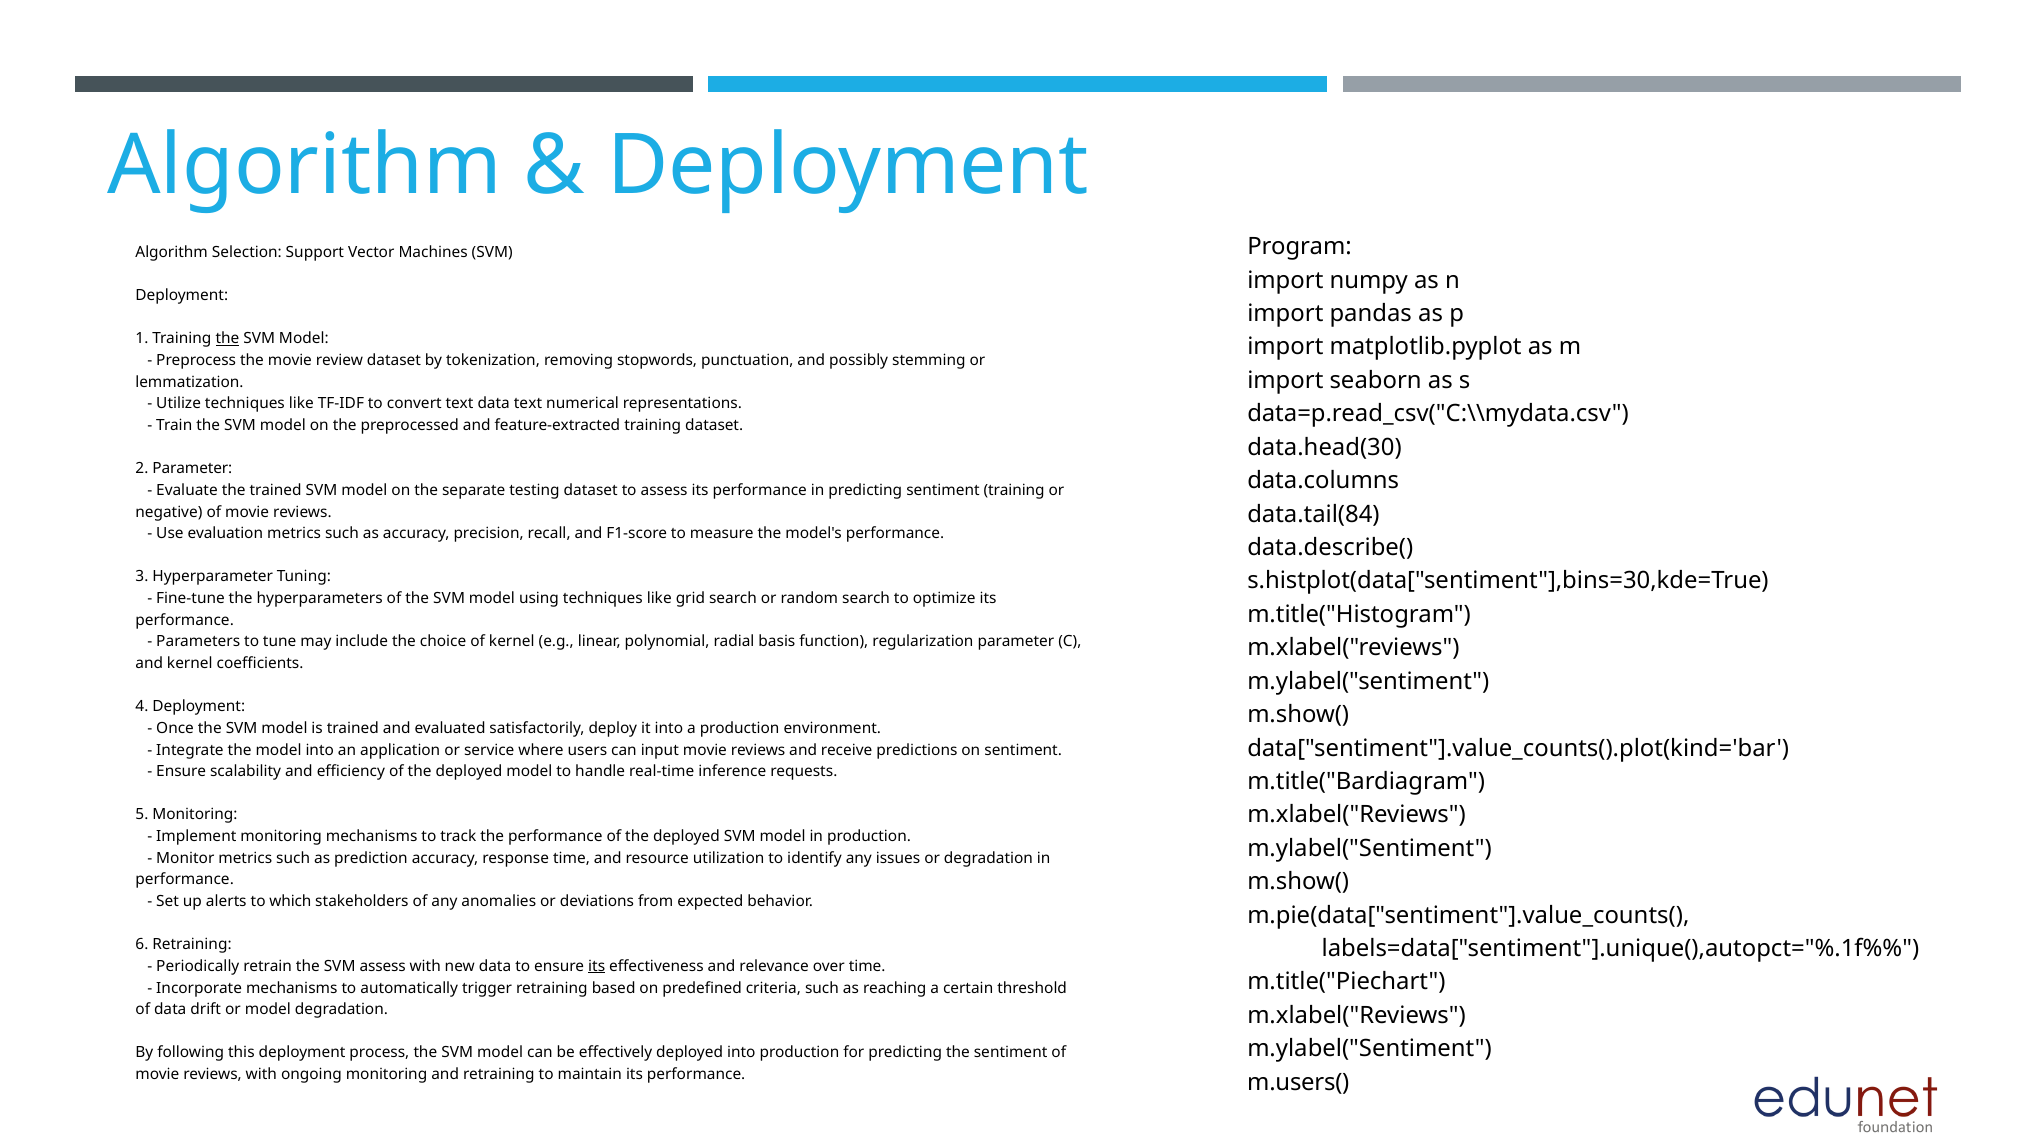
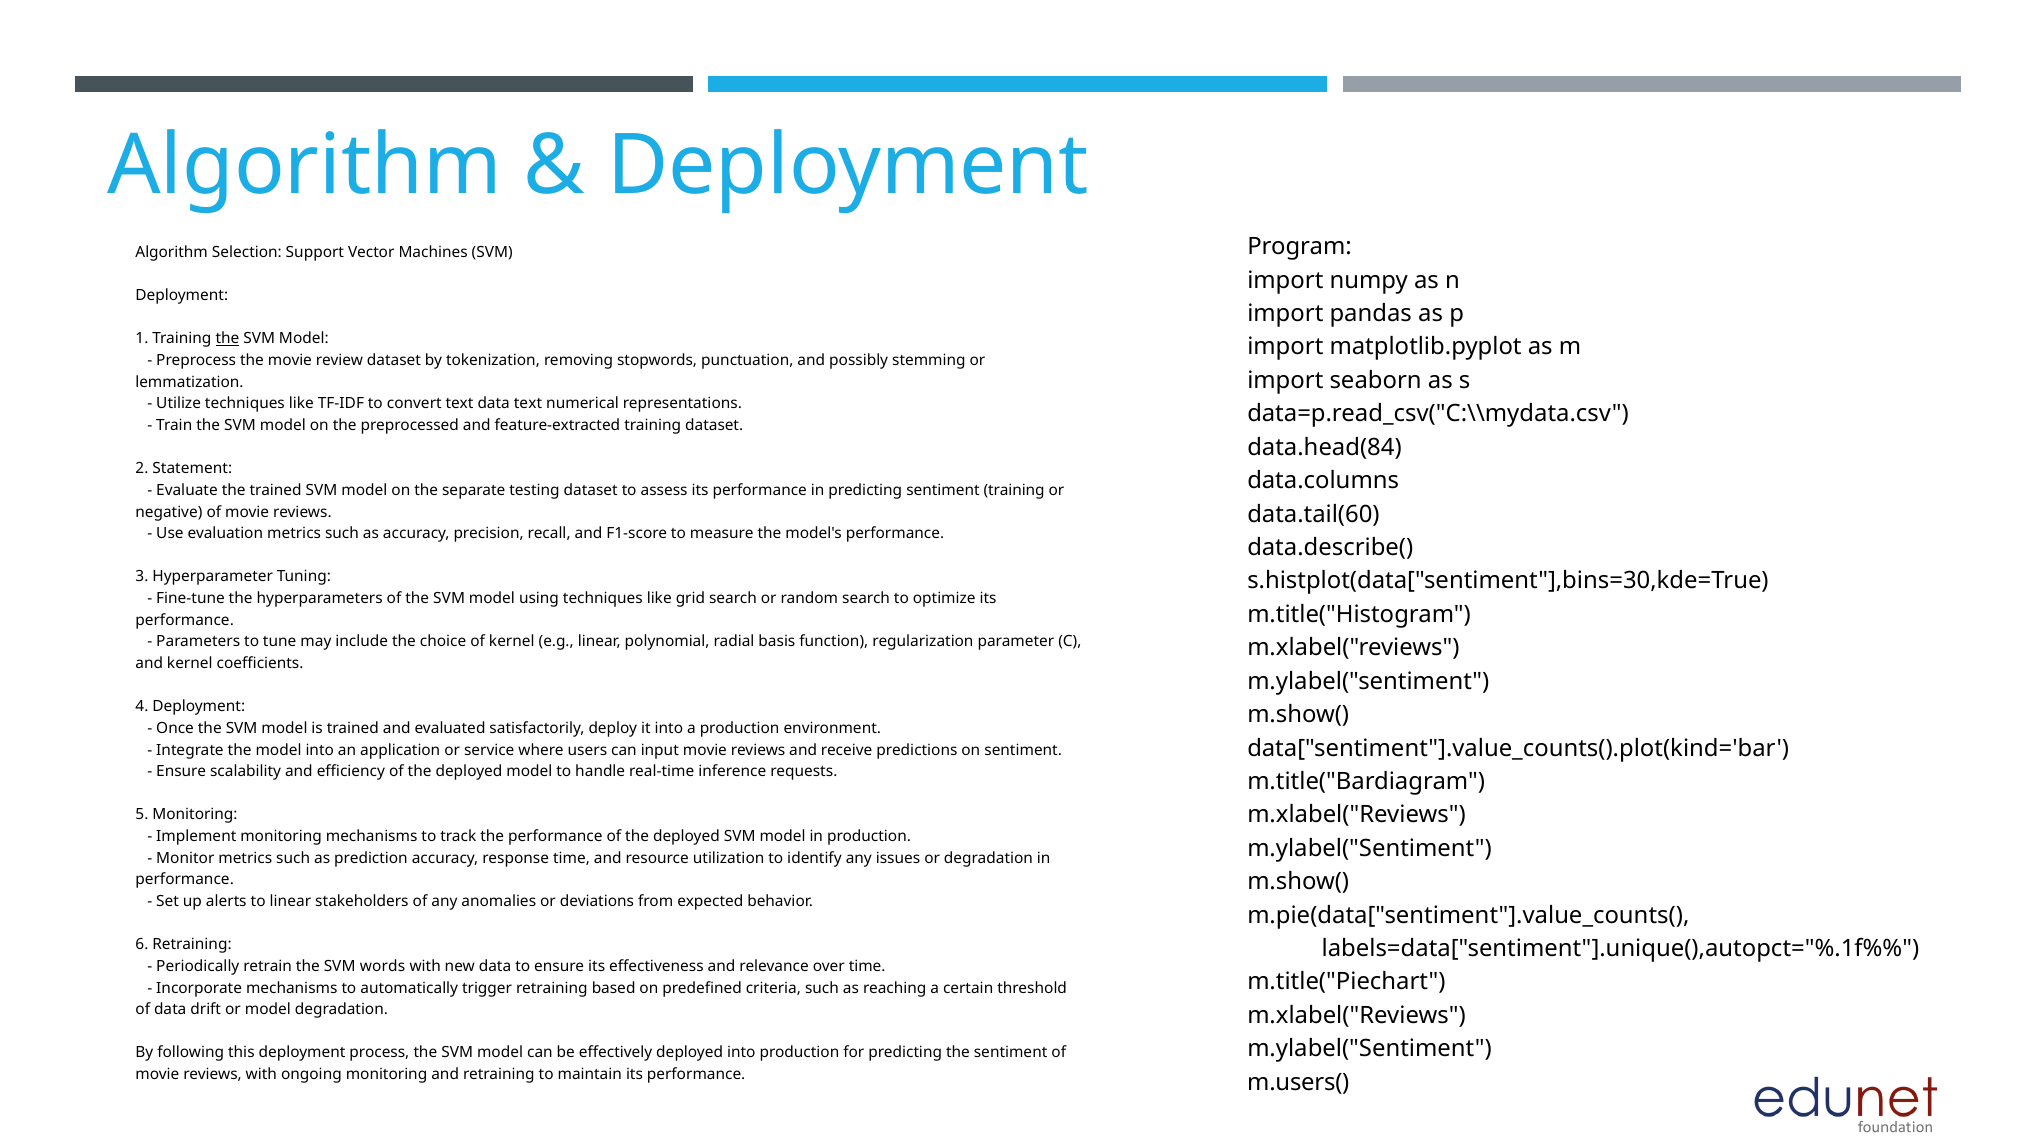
data.head(30: data.head(30 -> data.head(84
2 Parameter: Parameter -> Statement
data.tail(84: data.tail(84 -> data.tail(60
to which: which -> linear
SVM assess: assess -> words
its at (597, 967) underline: present -> none
